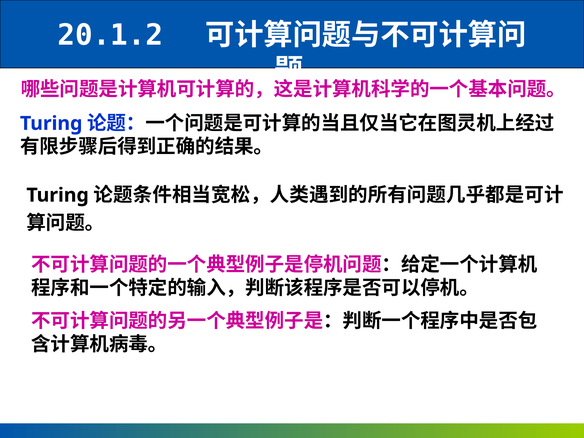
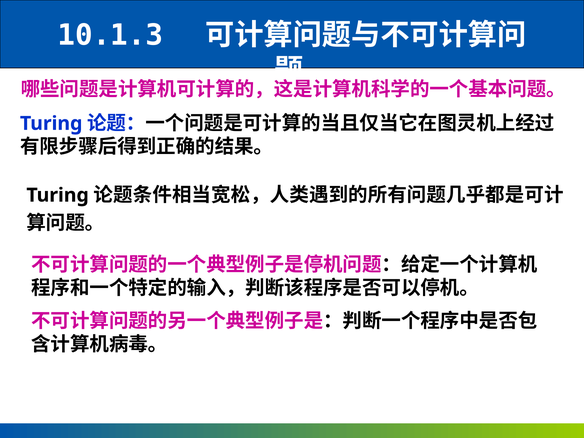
20.1.2: 20.1.2 -> 10.1.3
